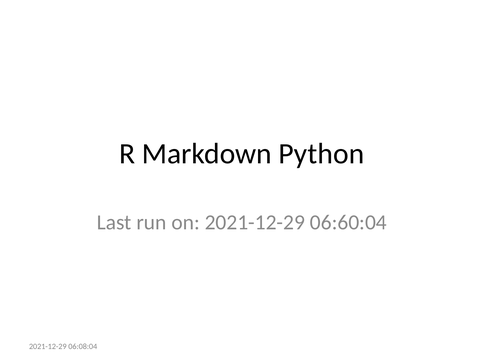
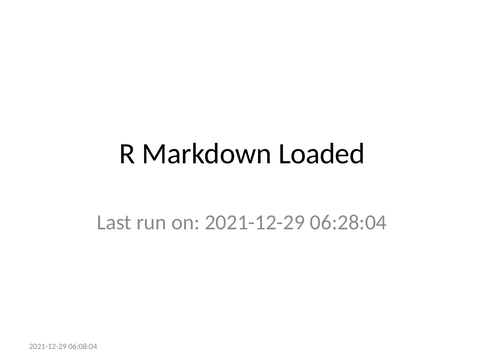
Python: Python -> Loaded
06:60:04: 06:60:04 -> 06:28:04
